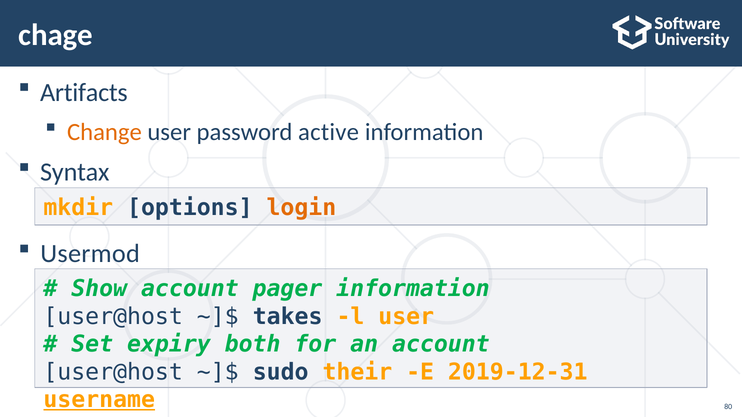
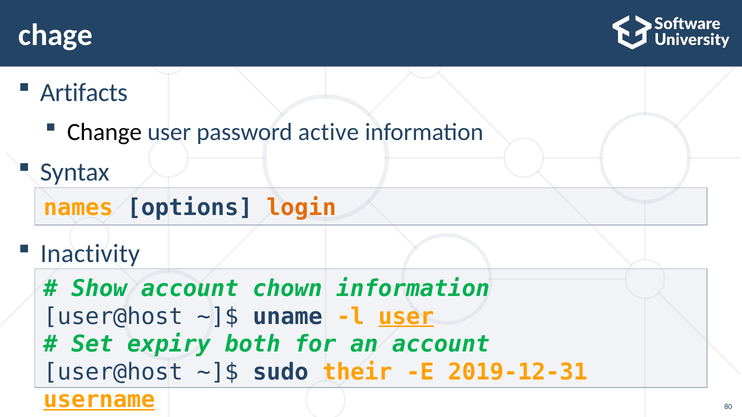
Change colour: orange -> black
mkdir: mkdir -> names
Usermod: Usermod -> Inactivity
pager: pager -> chown
takes: takes -> uname
user at (406, 317) underline: none -> present
